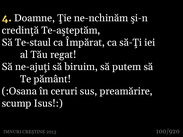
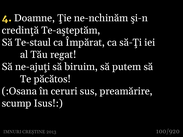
pământ: pământ -> păcătos
